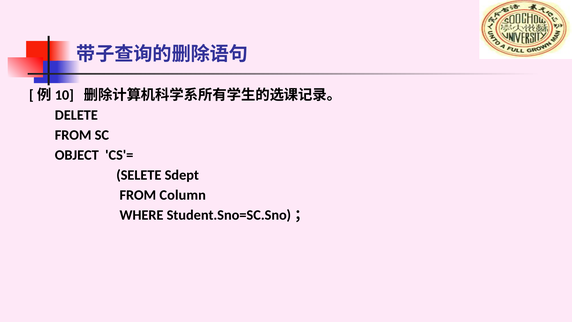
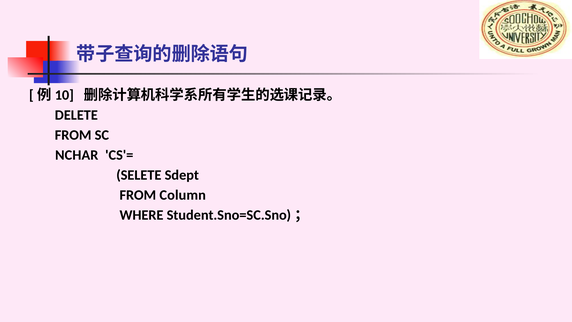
OBJECT: OBJECT -> NCHAR
